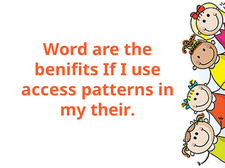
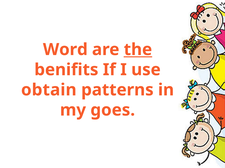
the underline: none -> present
access: access -> obtain
their: their -> goes
